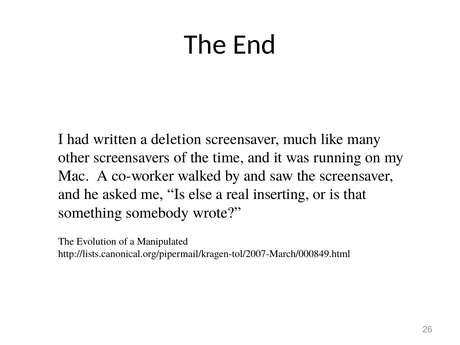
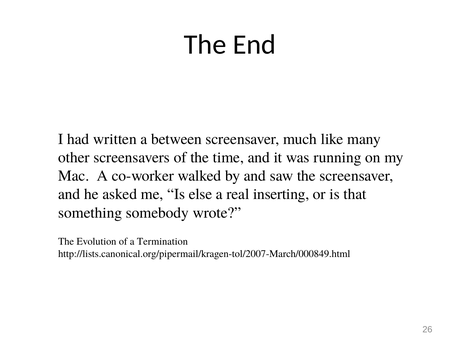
deletion: deletion -> between
Manipulated: Manipulated -> Termination
